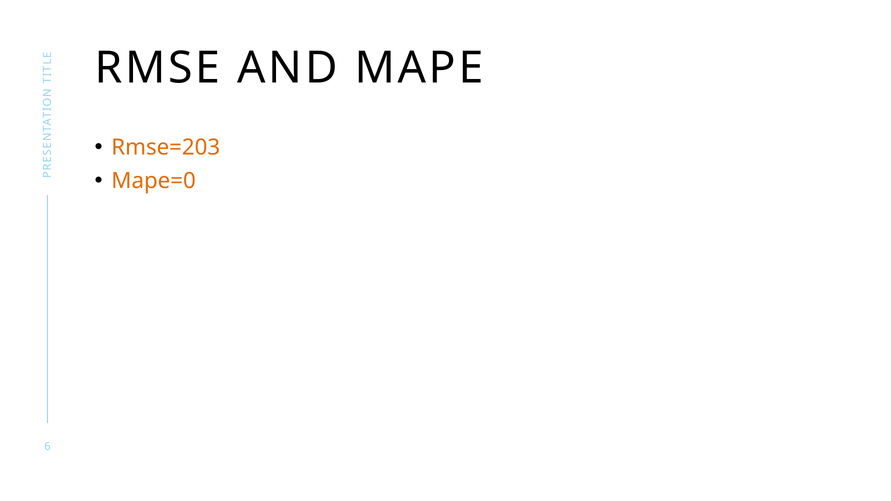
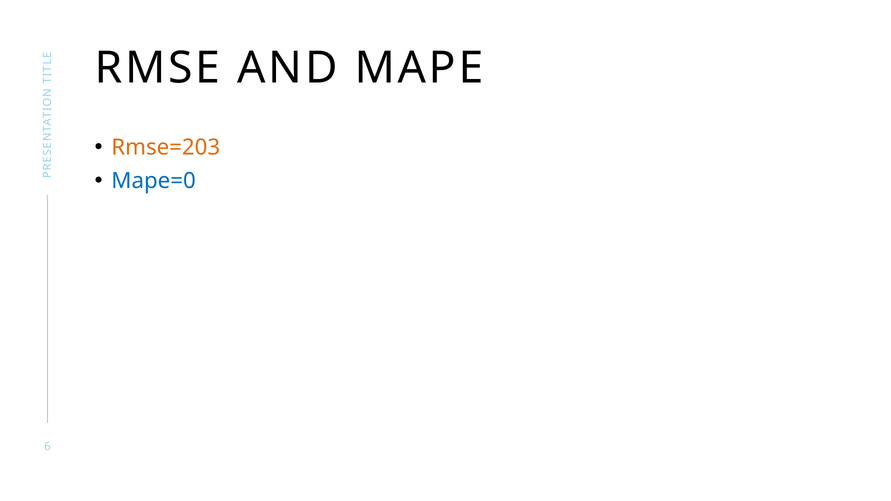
Mape=0 colour: orange -> blue
